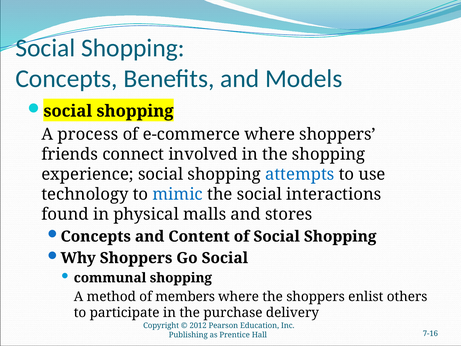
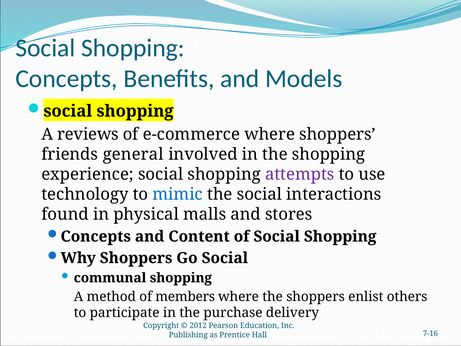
process: process -> reviews
connect: connect -> general
attempts colour: blue -> purple
